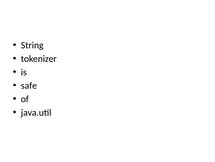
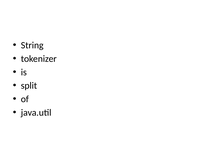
safe: safe -> split
